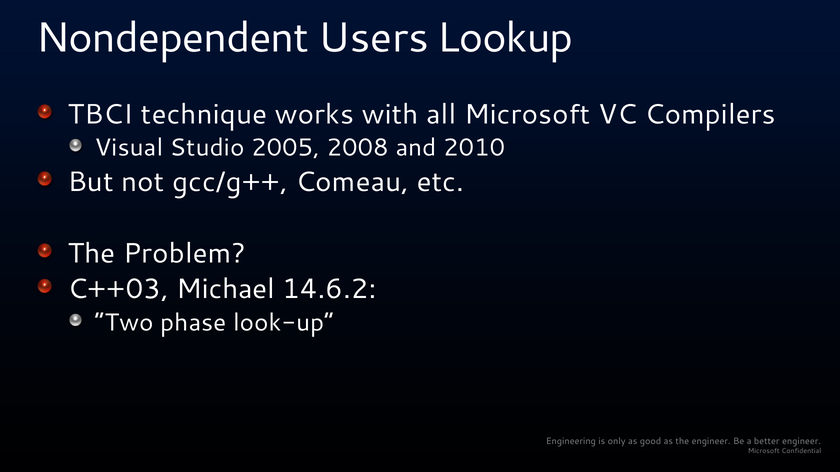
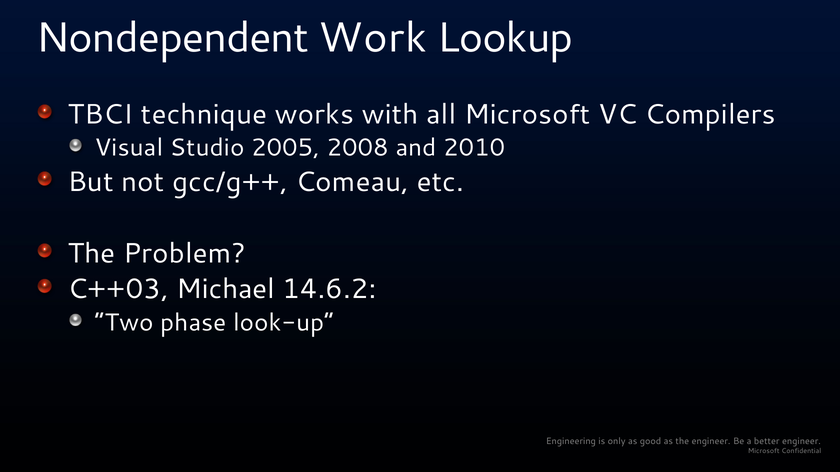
Users: Users -> Work
